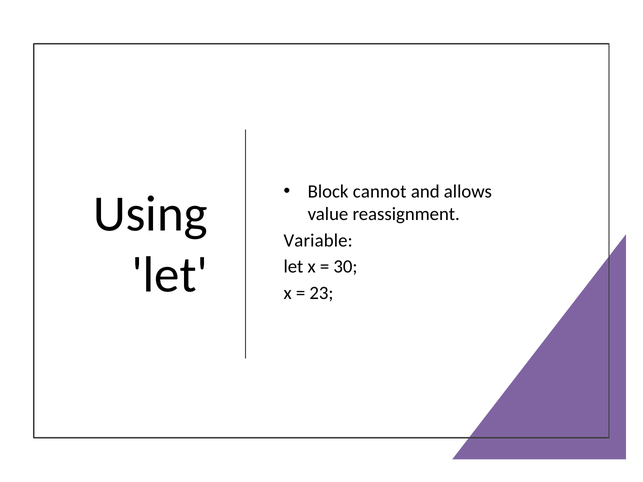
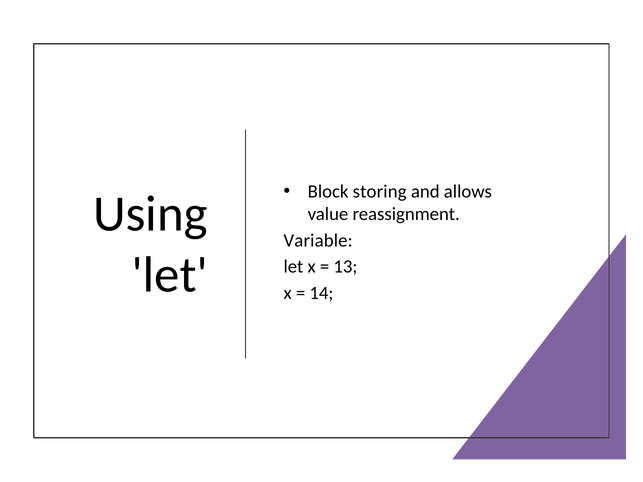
cannot: cannot -> storing
30: 30 -> 13
23: 23 -> 14
